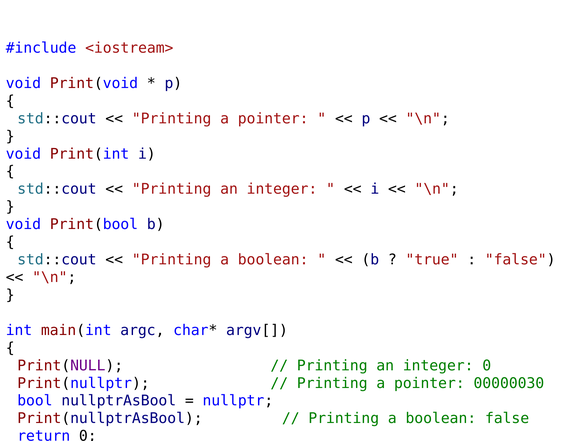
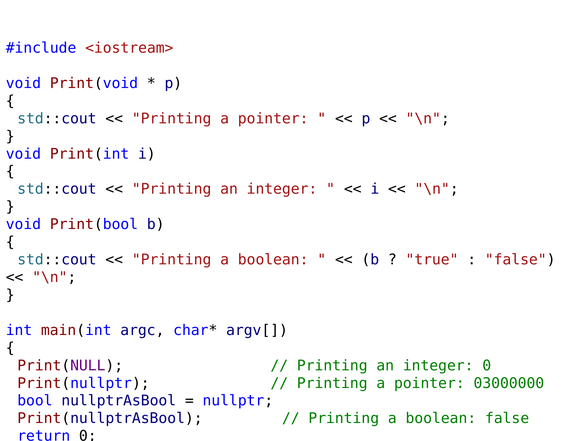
00000030: 00000030 -> 03000000
